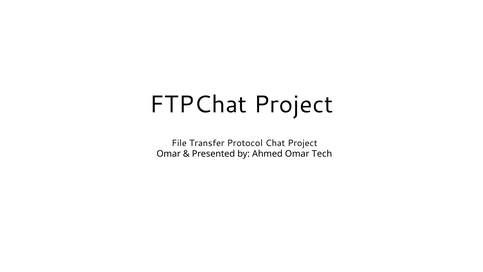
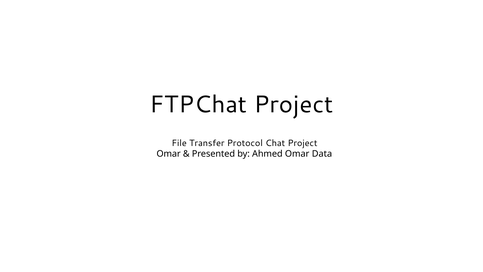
Tech: Tech -> Data
